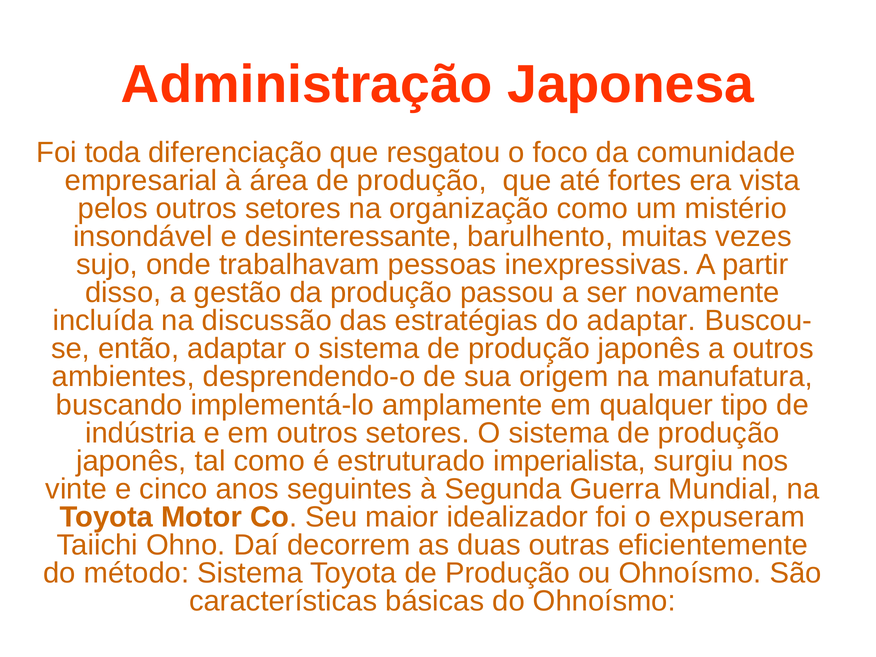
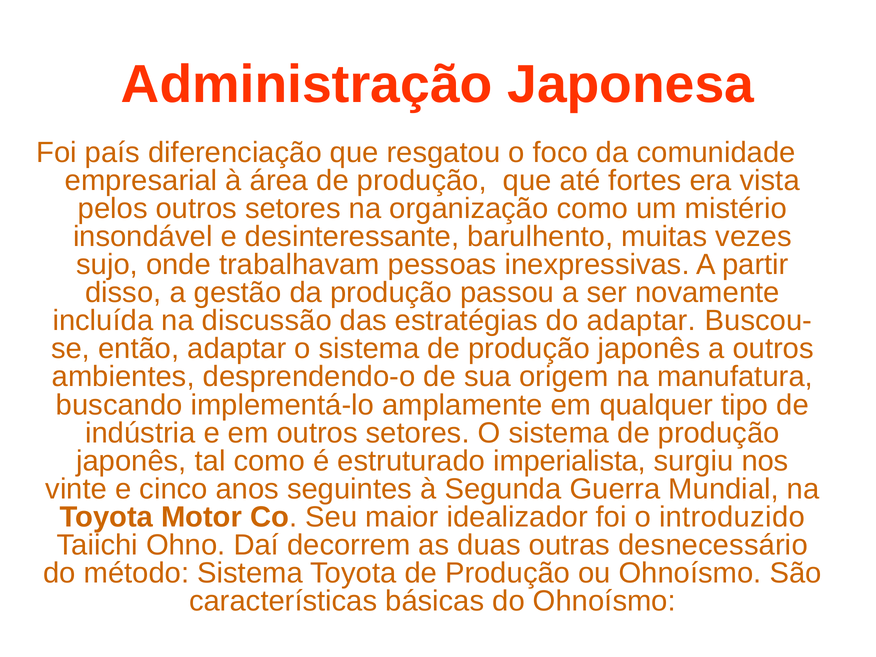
toda: toda -> país
expuseram: expuseram -> introduzido
eficientemente: eficientemente -> desnecessário
